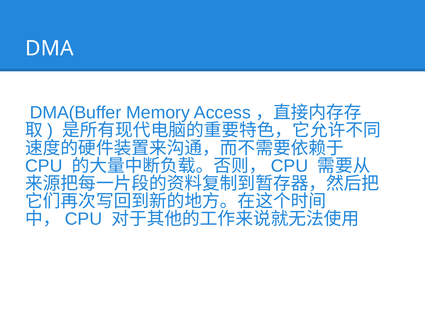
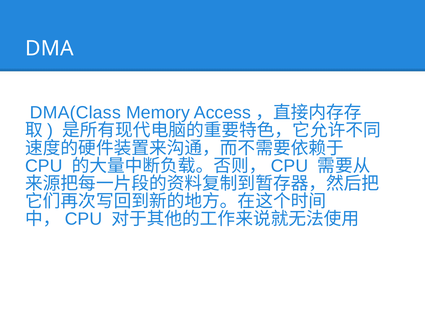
DMA(Buffer: DMA(Buffer -> DMA(Class
